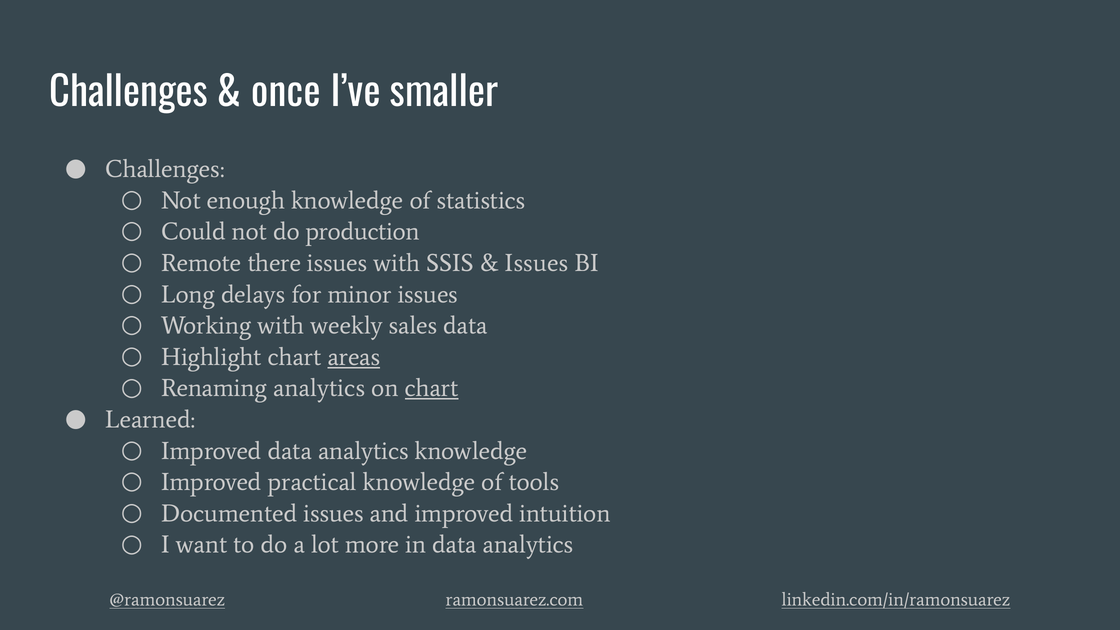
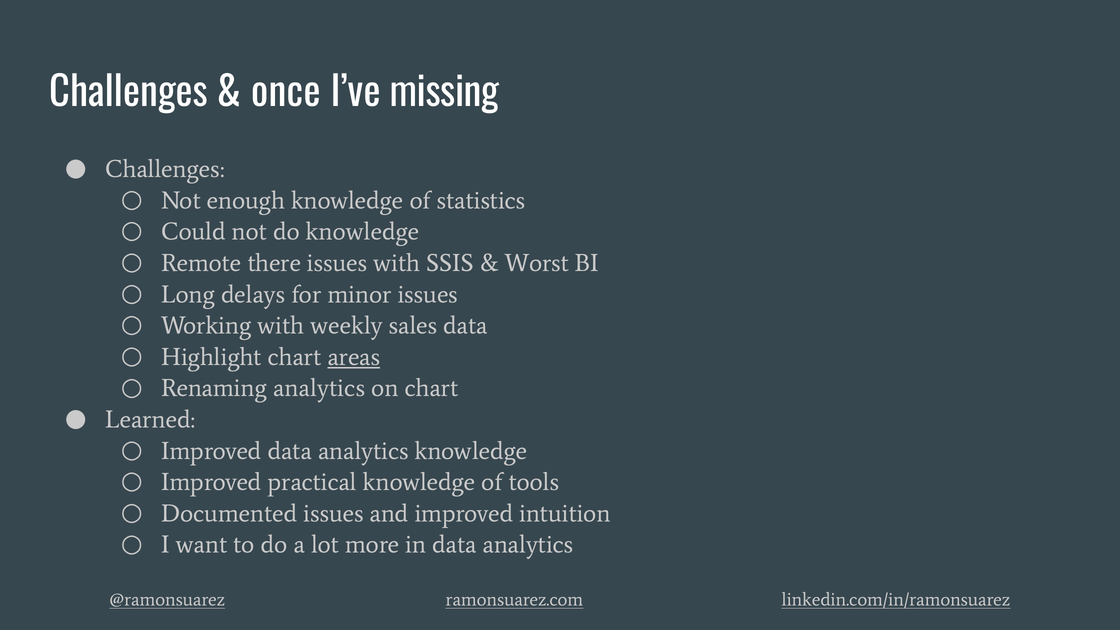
smaller: smaller -> missing
do production: production -> knowledge
Issues at (537, 263): Issues -> Worst
chart at (432, 388) underline: present -> none
